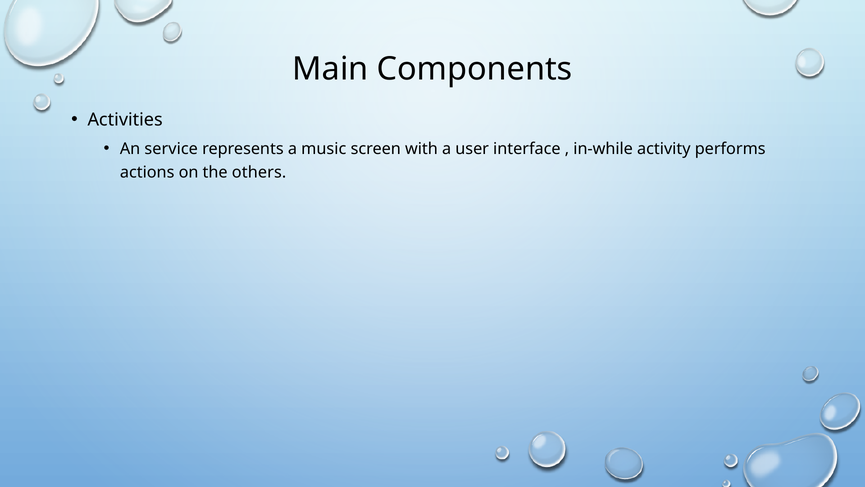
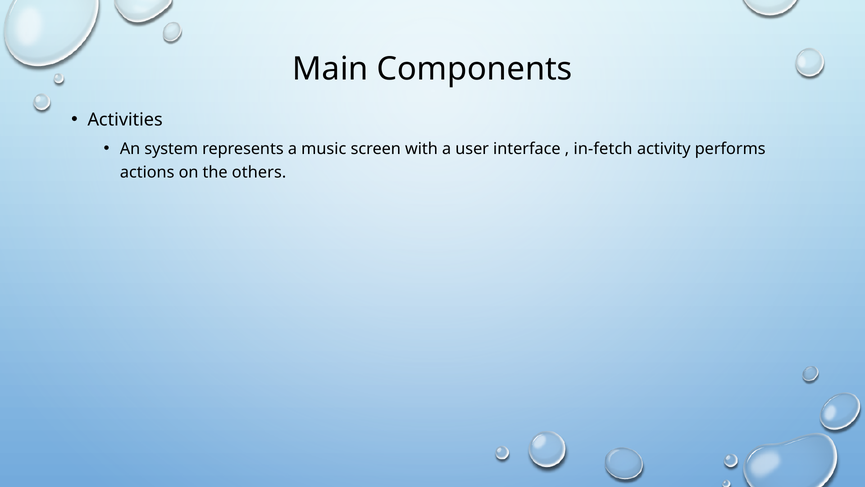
service: service -> system
in-while: in-while -> in-fetch
